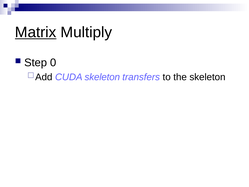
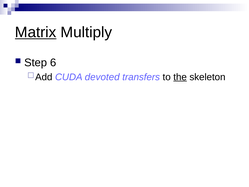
0: 0 -> 6
CUDA skeleton: skeleton -> devoted
the underline: none -> present
